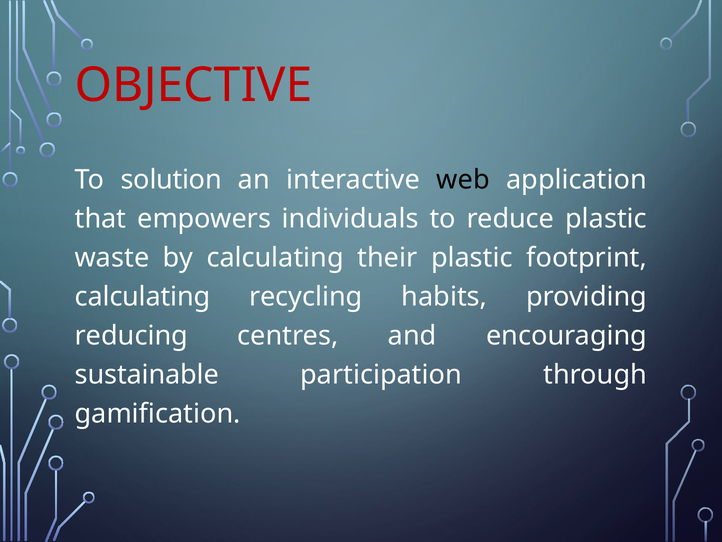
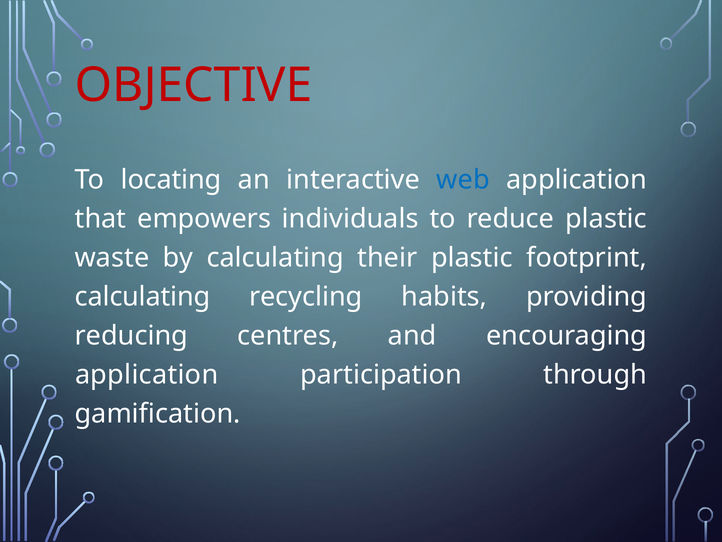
solution: solution -> locating
web colour: black -> blue
sustainable at (147, 374): sustainable -> application
